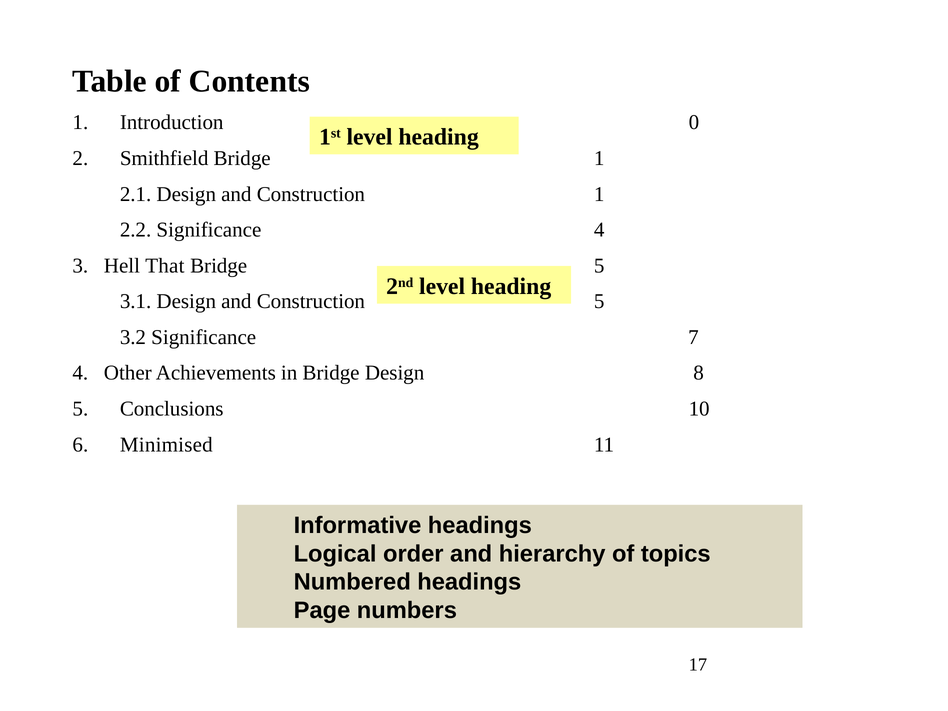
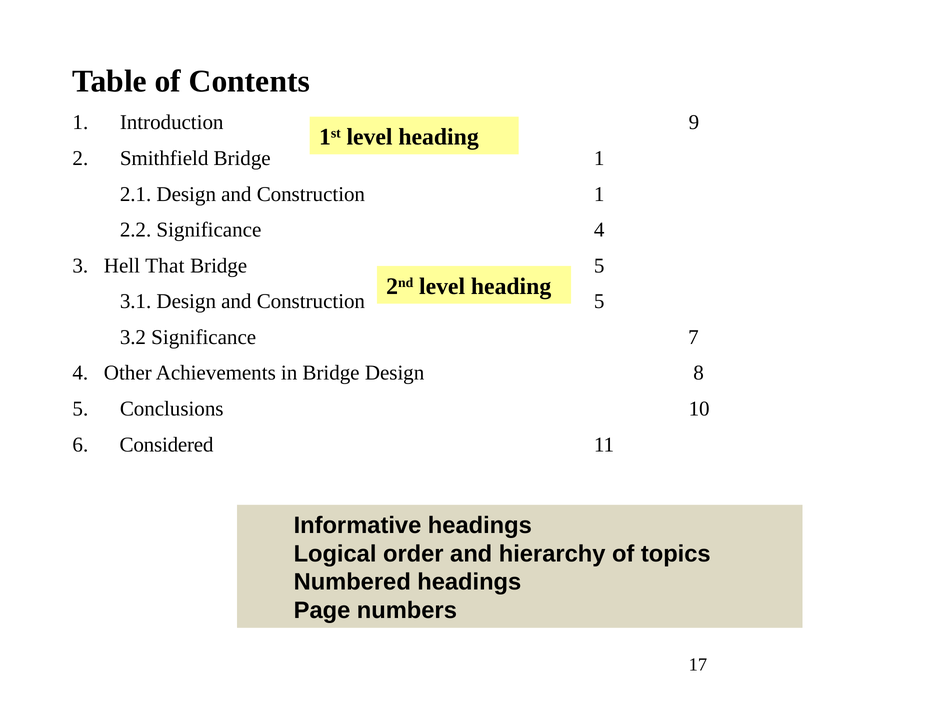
0: 0 -> 9
Minimised: Minimised -> Considered
